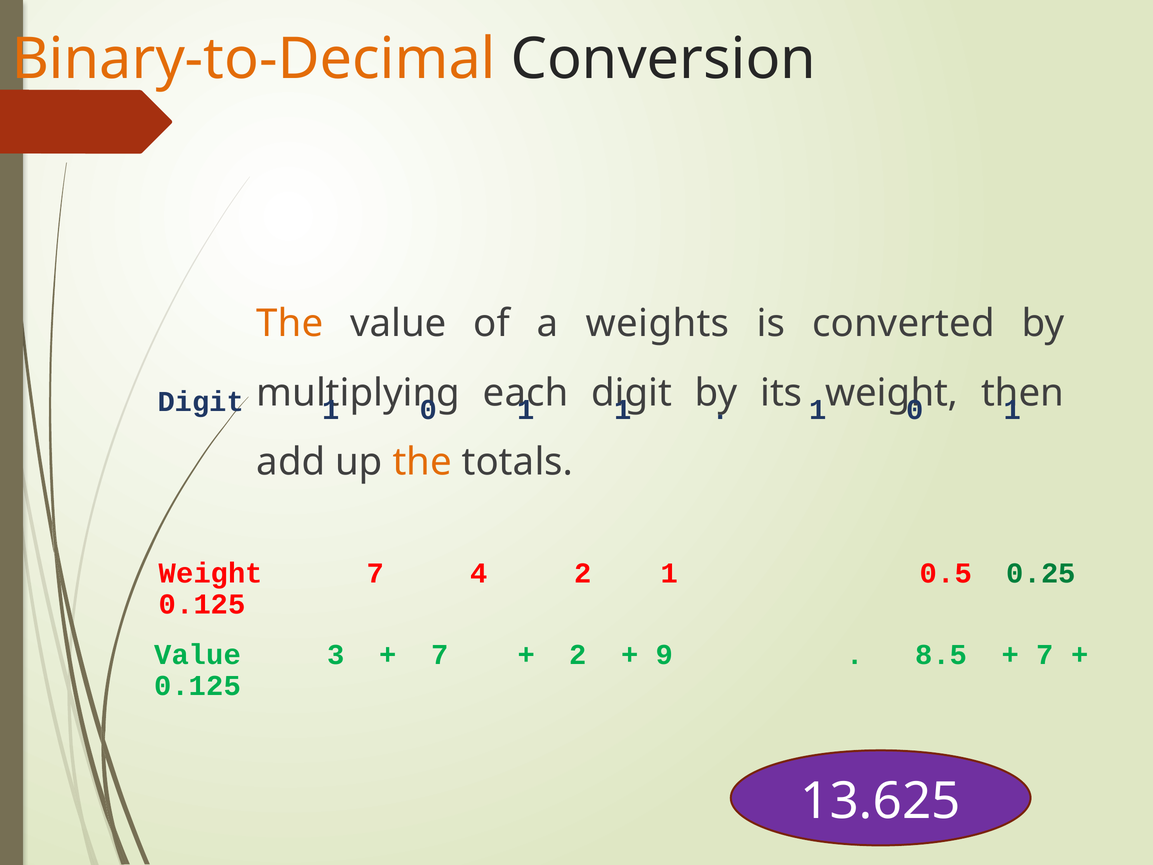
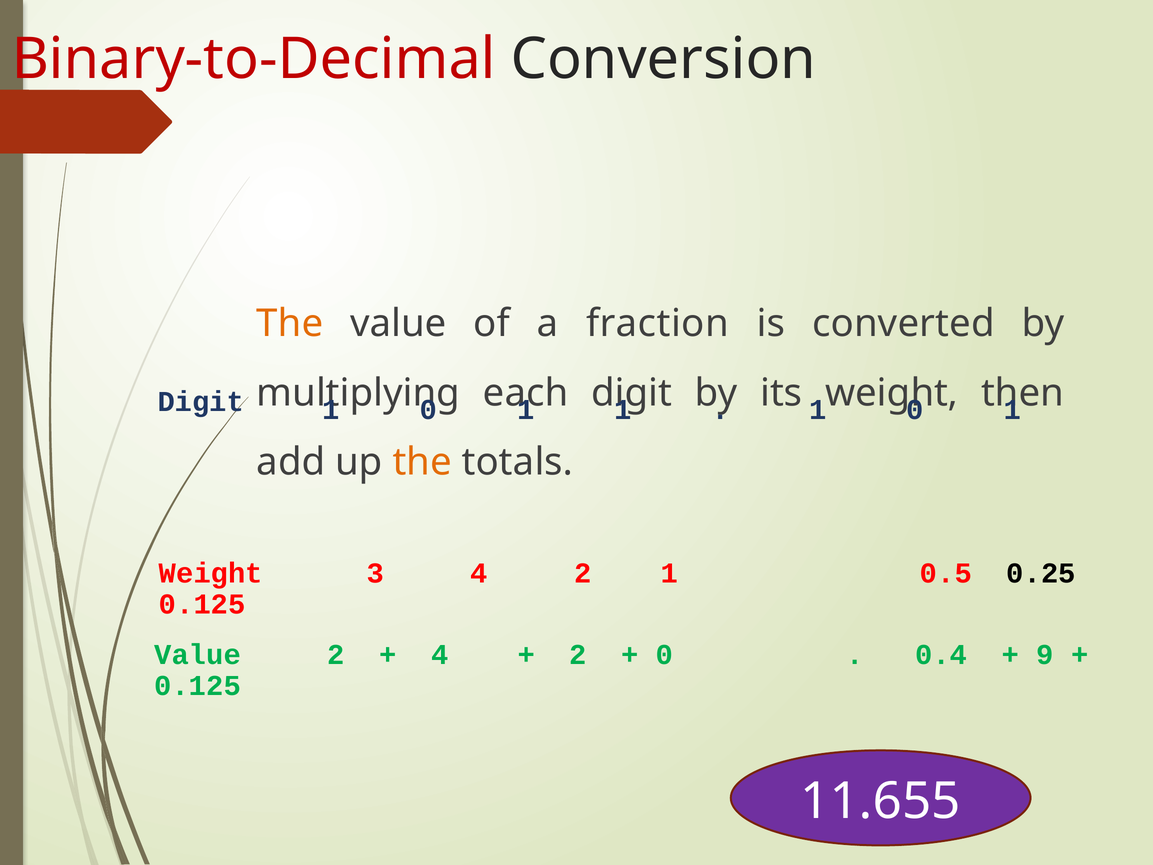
Binary-to-Decimal colour: orange -> red
weights: weights -> fraction
Weight 7: 7 -> 3
0.25 colour: green -> black
Value 3: 3 -> 2
7 at (440, 655): 7 -> 4
9 at (665, 655): 9 -> 0
8.5: 8.5 -> 0.4
7 at (1045, 655): 7 -> 9
13.625: 13.625 -> 11.655
